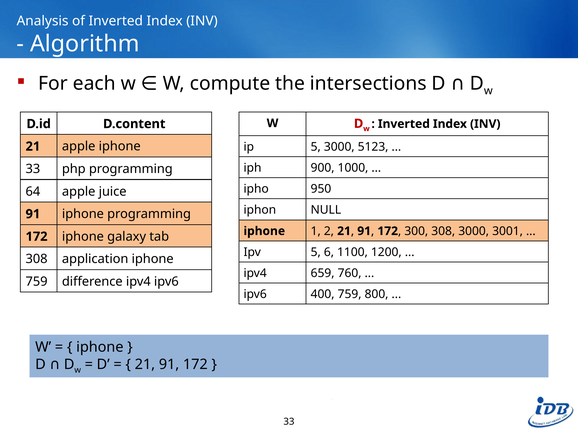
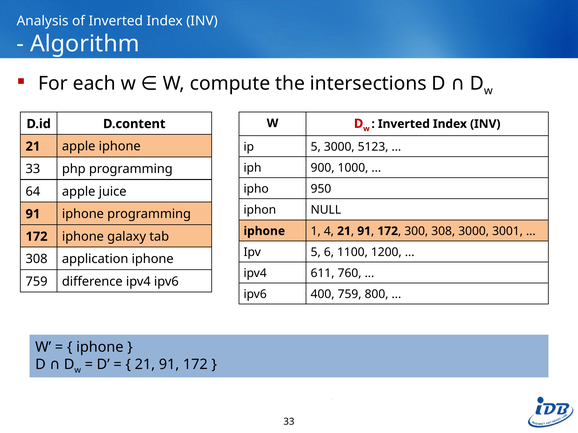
2: 2 -> 4
659: 659 -> 611
